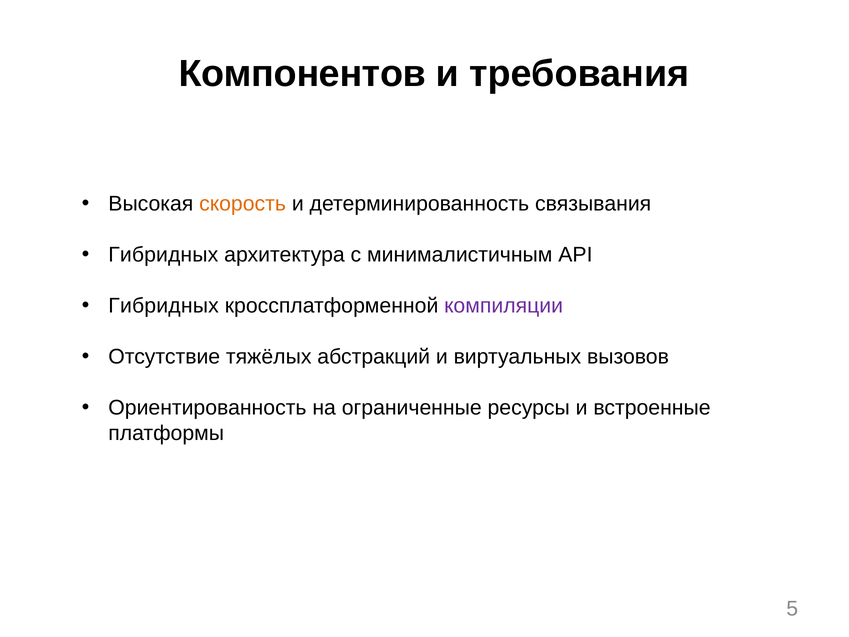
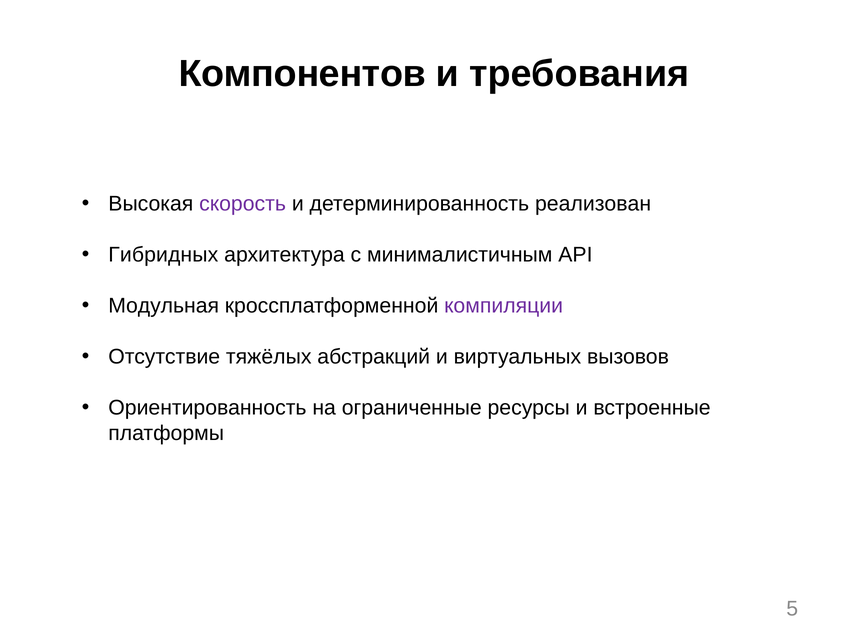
скорость colour: orange -> purple
связывания: связывания -> реализован
Гибридных at (164, 306): Гибридных -> Модульная
